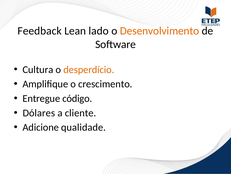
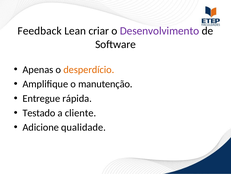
lado: lado -> criar
Desenvolvimento colour: orange -> purple
Cultura: Cultura -> Apenas
crescimento: crescimento -> manutenção
código: código -> rápida
Dólares: Dólares -> Testado
